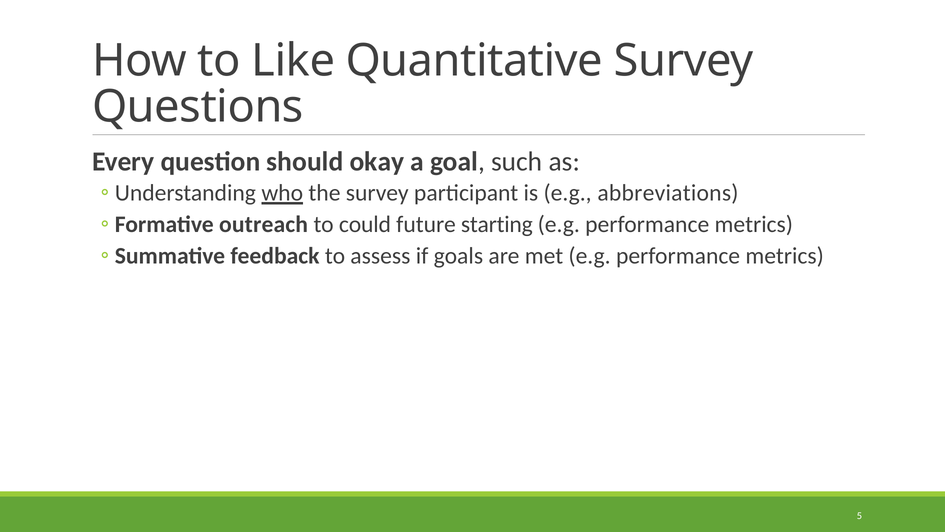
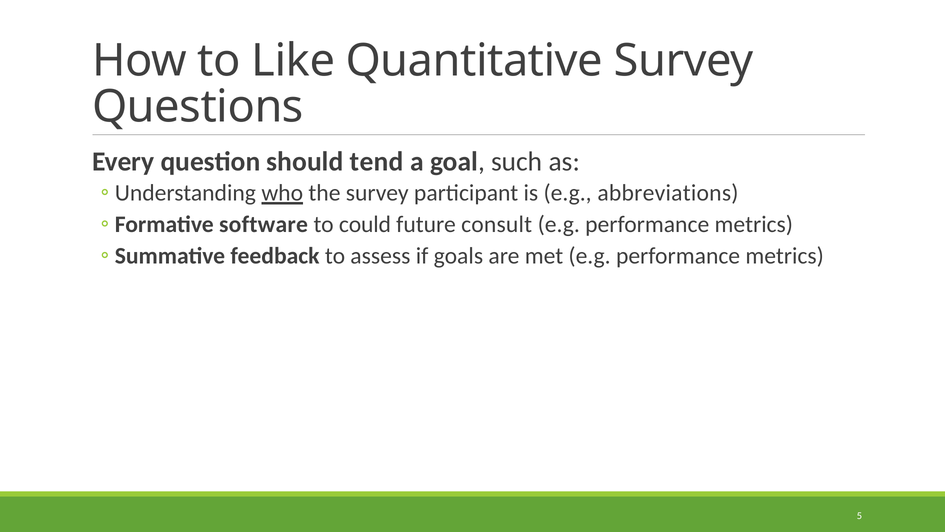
okay: okay -> tend
outreach: outreach -> software
starting: starting -> consult
